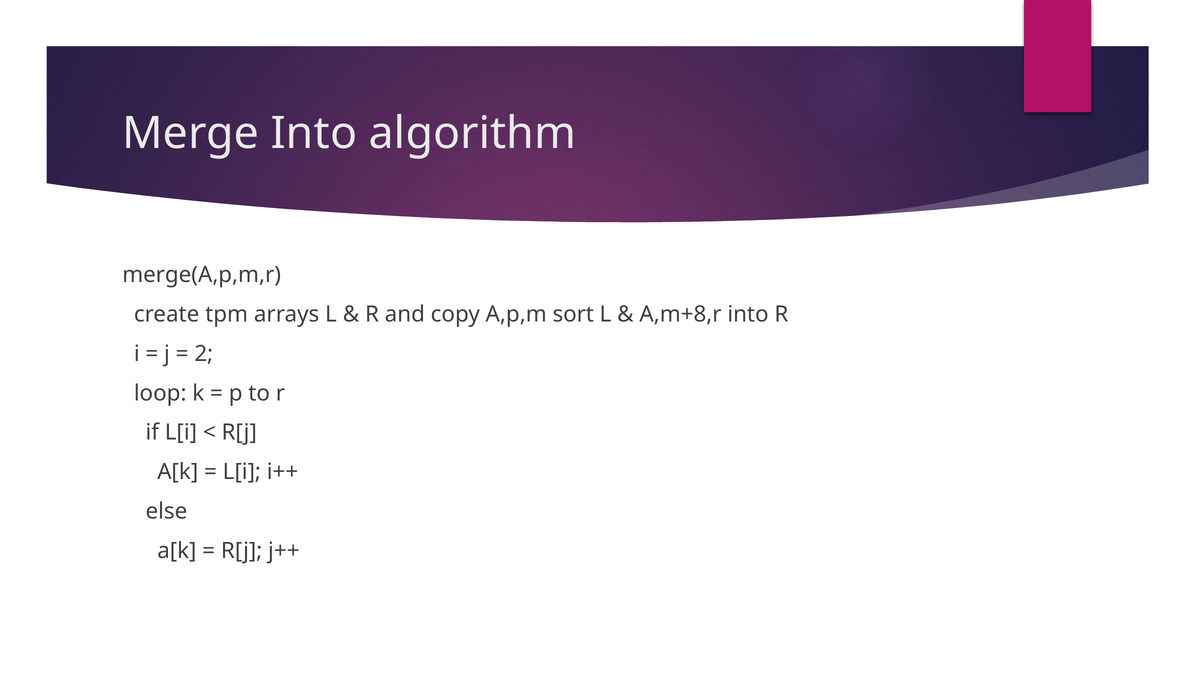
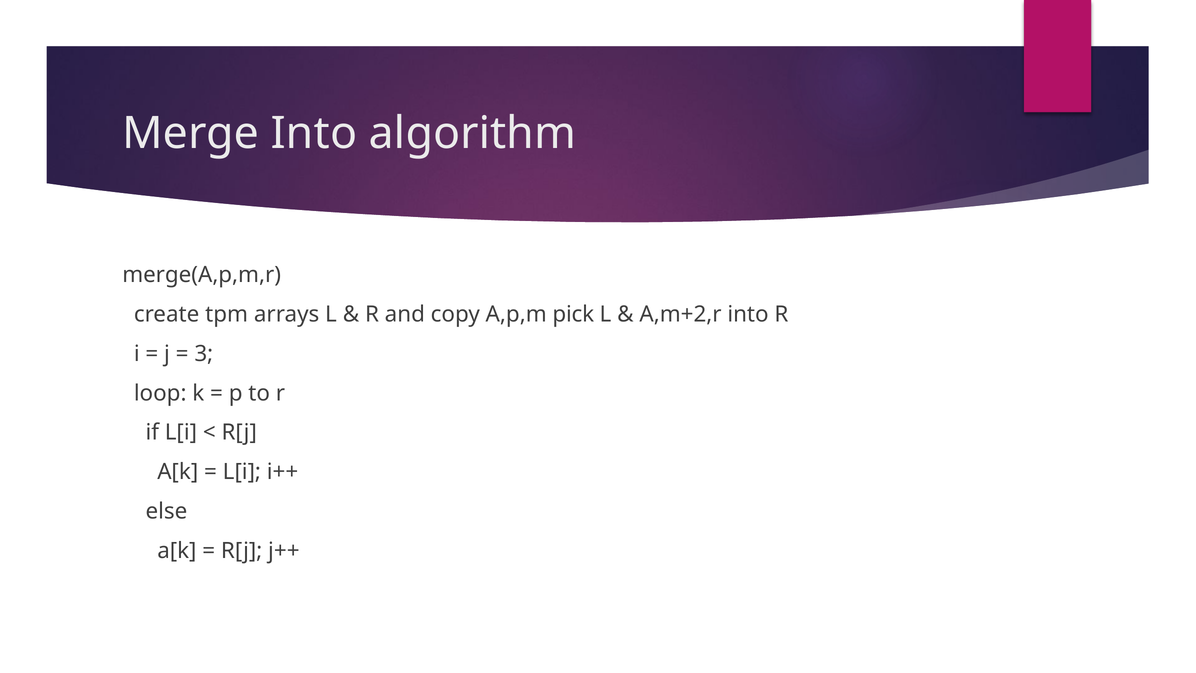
sort: sort -> pick
A,m+8,r: A,m+8,r -> A,m+2,r
2: 2 -> 3
